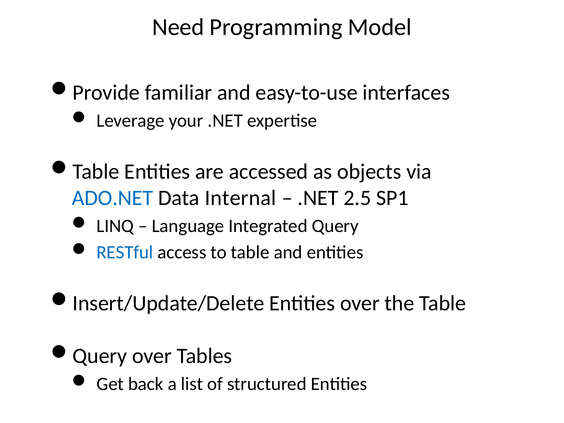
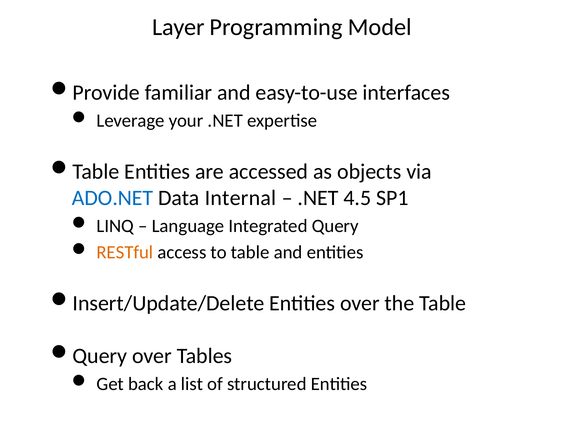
Need: Need -> Layer
2.5: 2.5 -> 4.5
RESTful colour: blue -> orange
